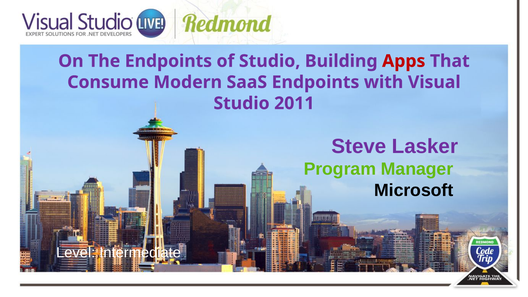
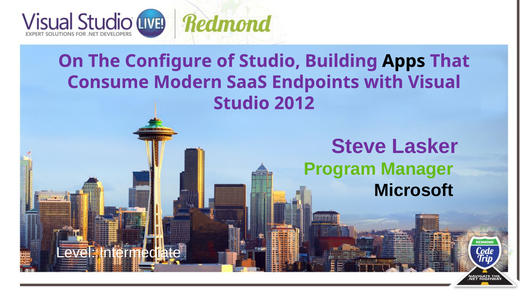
The Endpoints: Endpoints -> Configure
Apps colour: red -> black
2011: 2011 -> 2012
